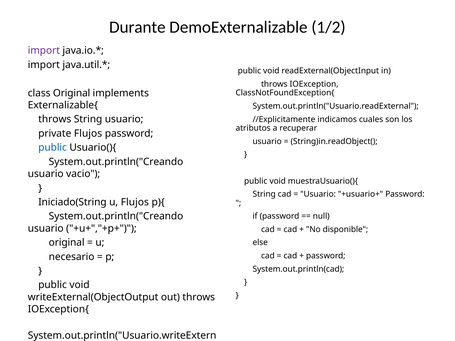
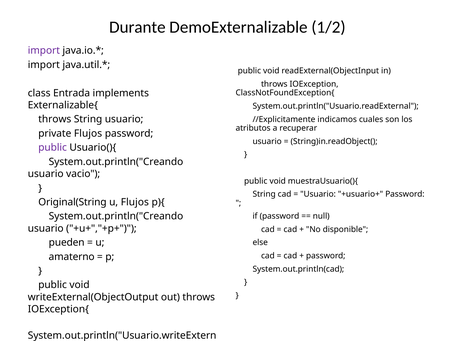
class Original: Original -> Entrada
public at (53, 148) colour: blue -> purple
Iniciado(String: Iniciado(String -> Original(String
original at (67, 243): original -> pueden
necesario: necesario -> amaterno
